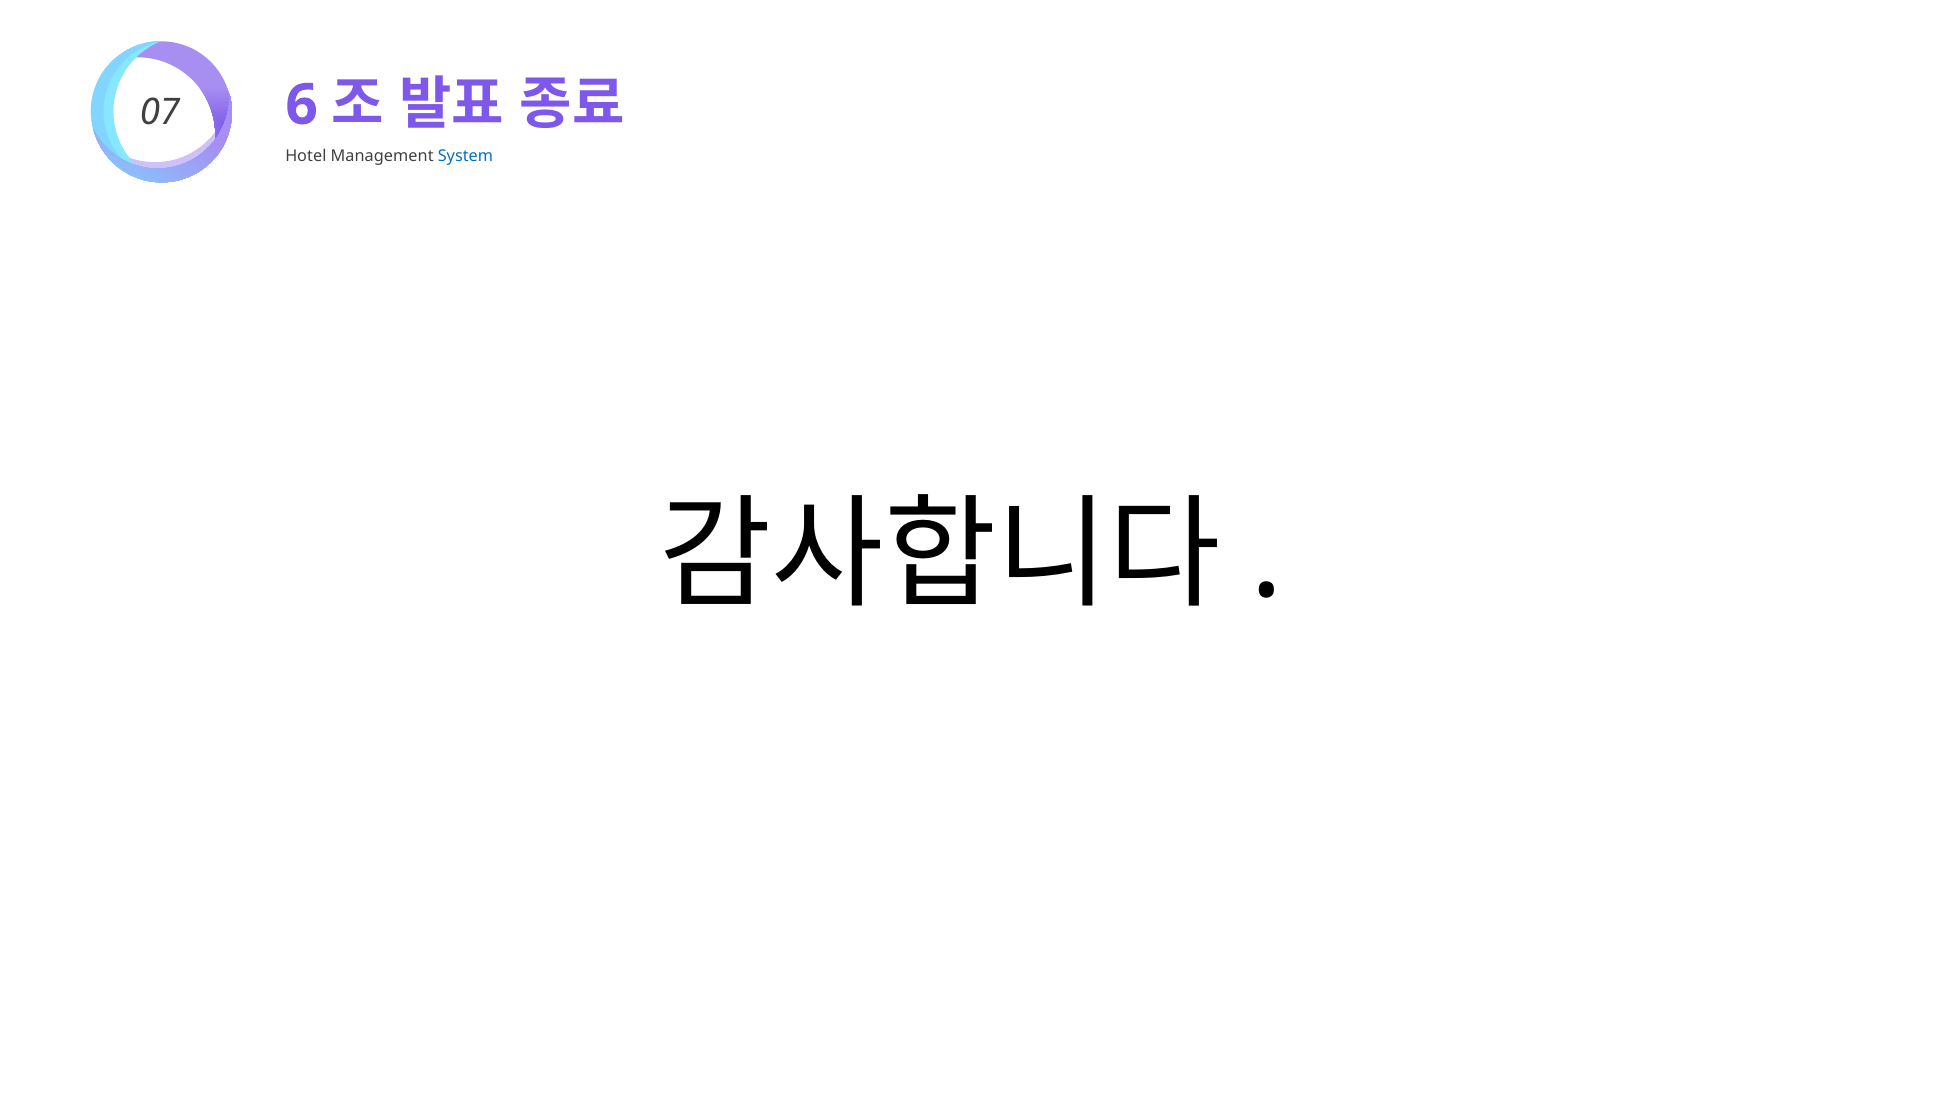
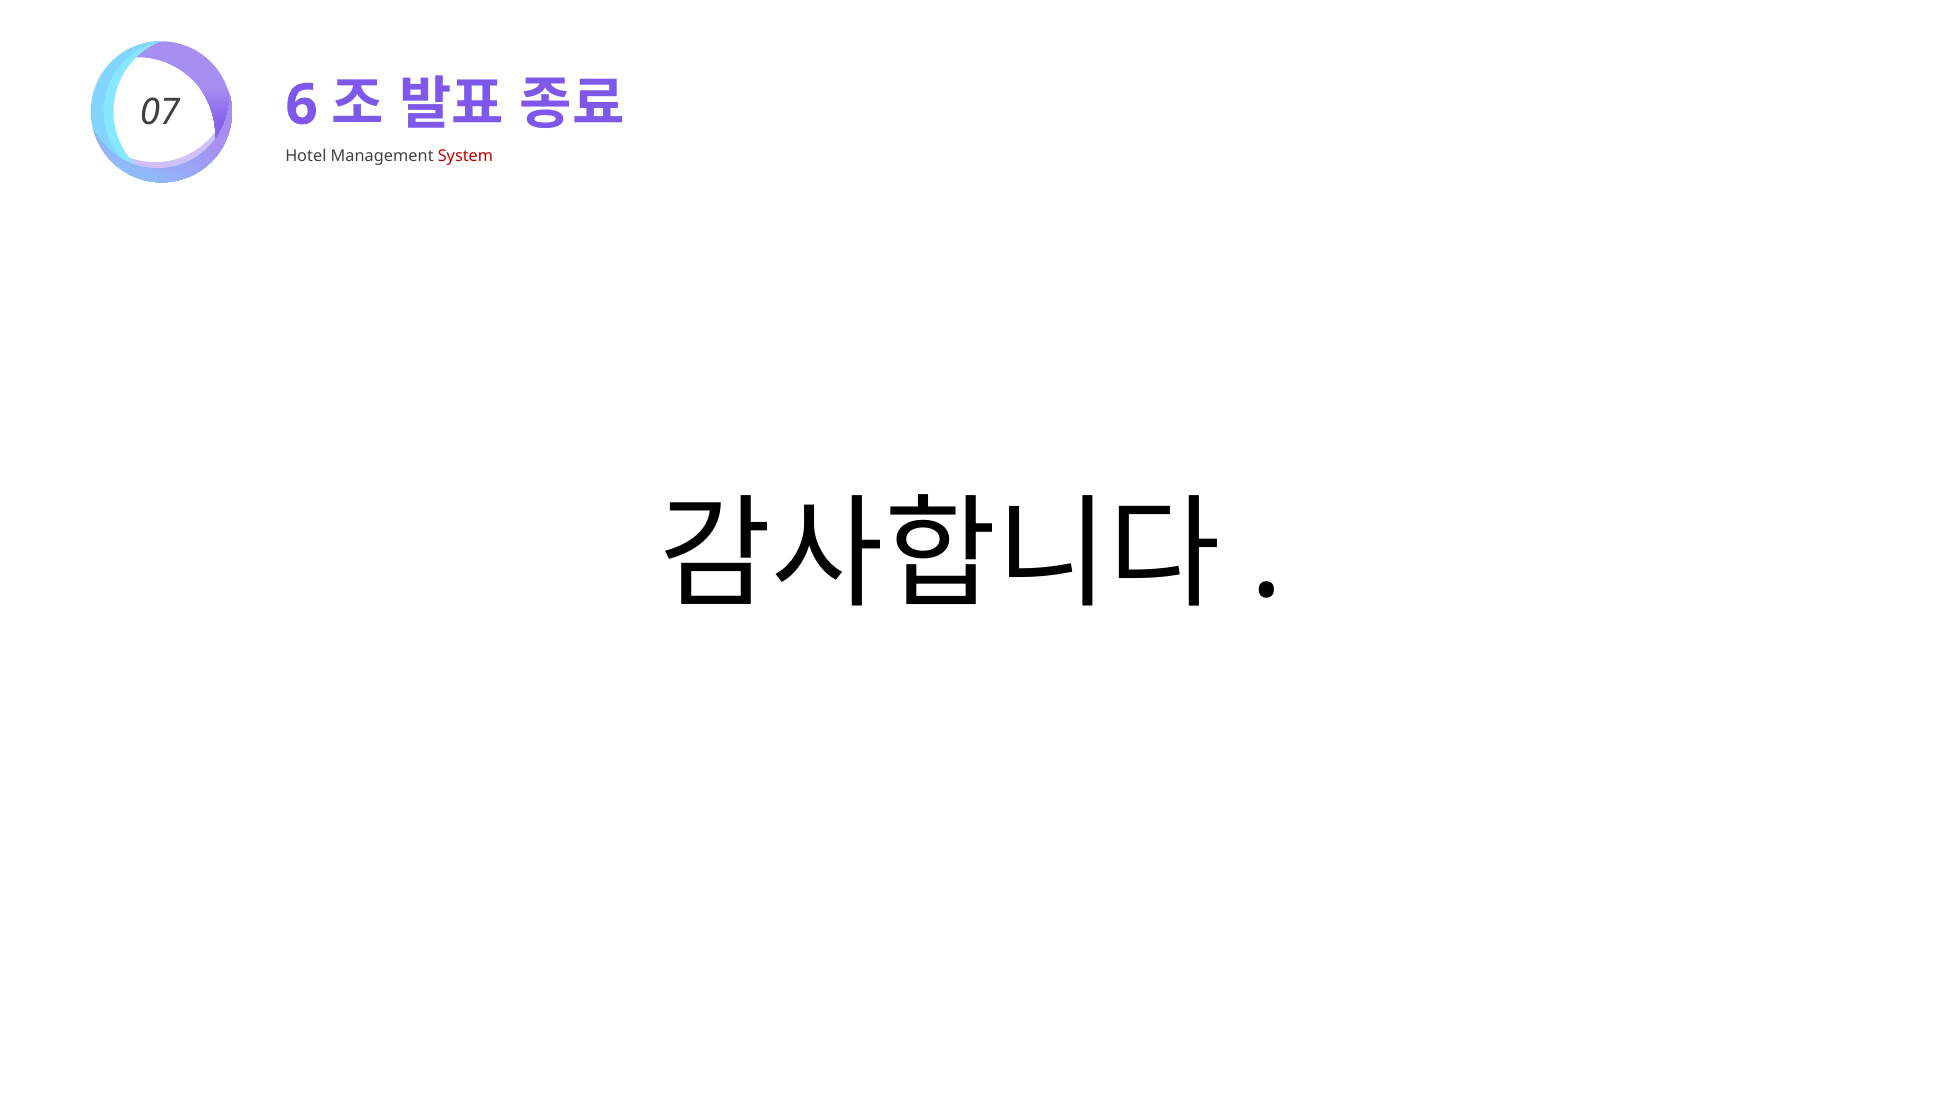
System colour: blue -> red
